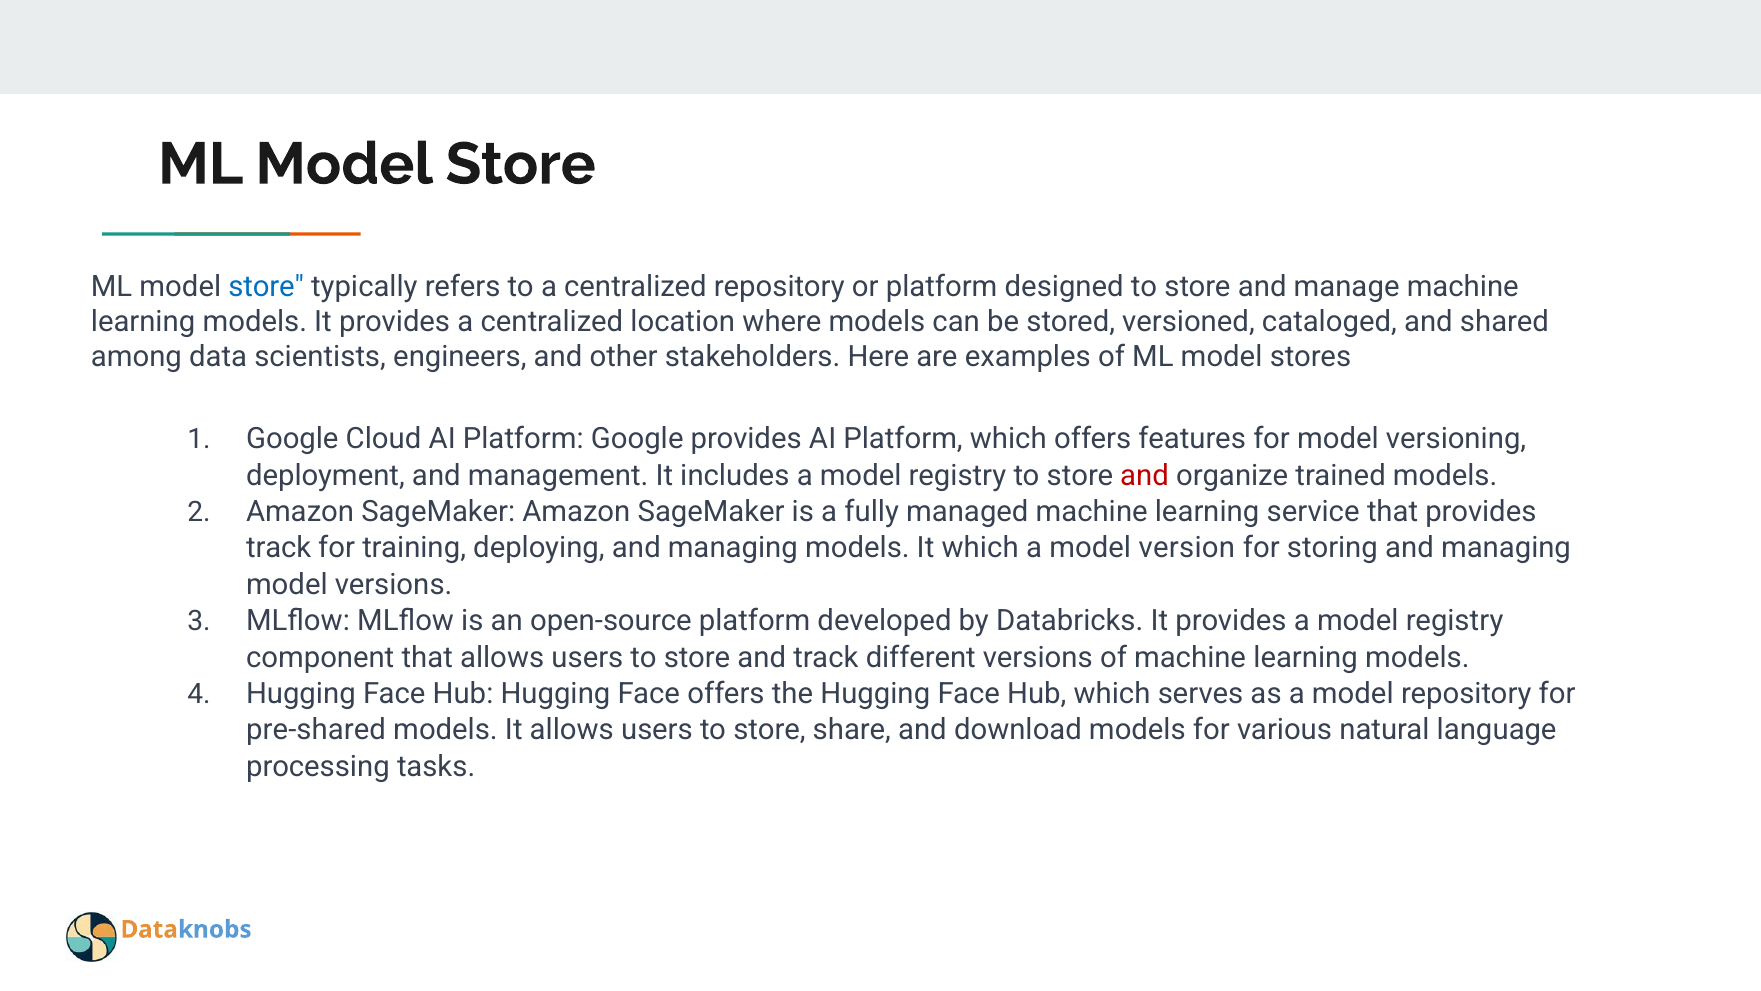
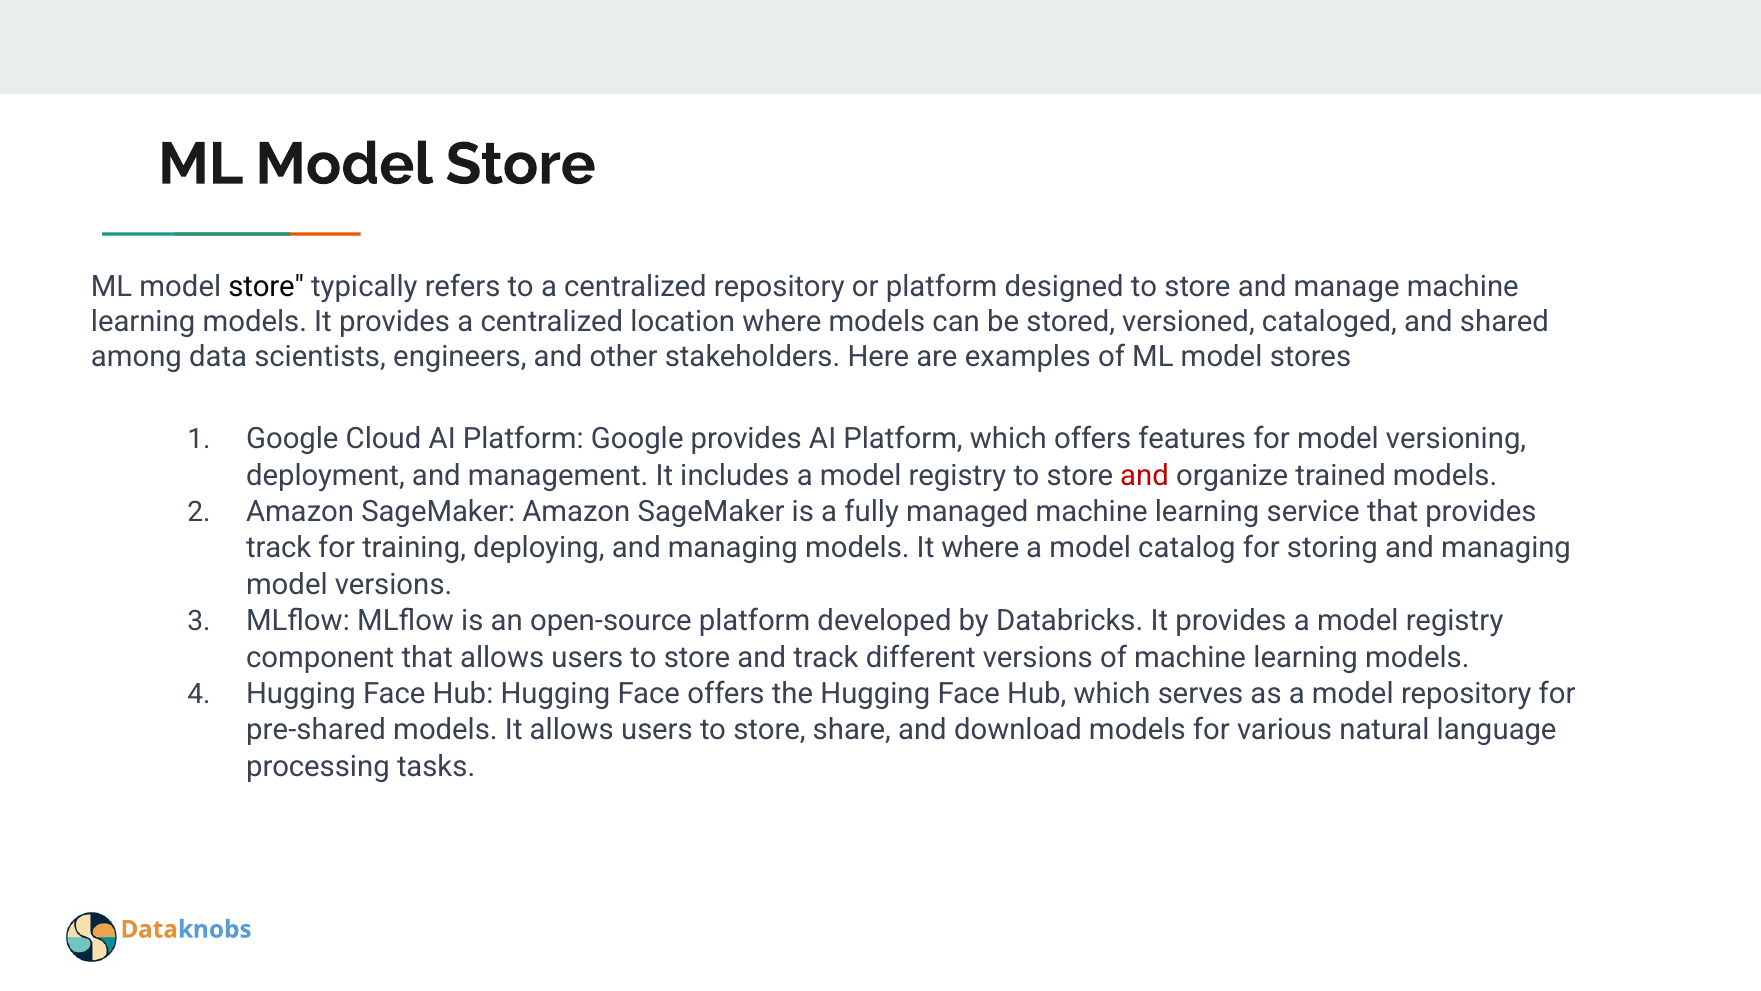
store at (266, 287) colour: blue -> black
It which: which -> where
version: version -> catalog
